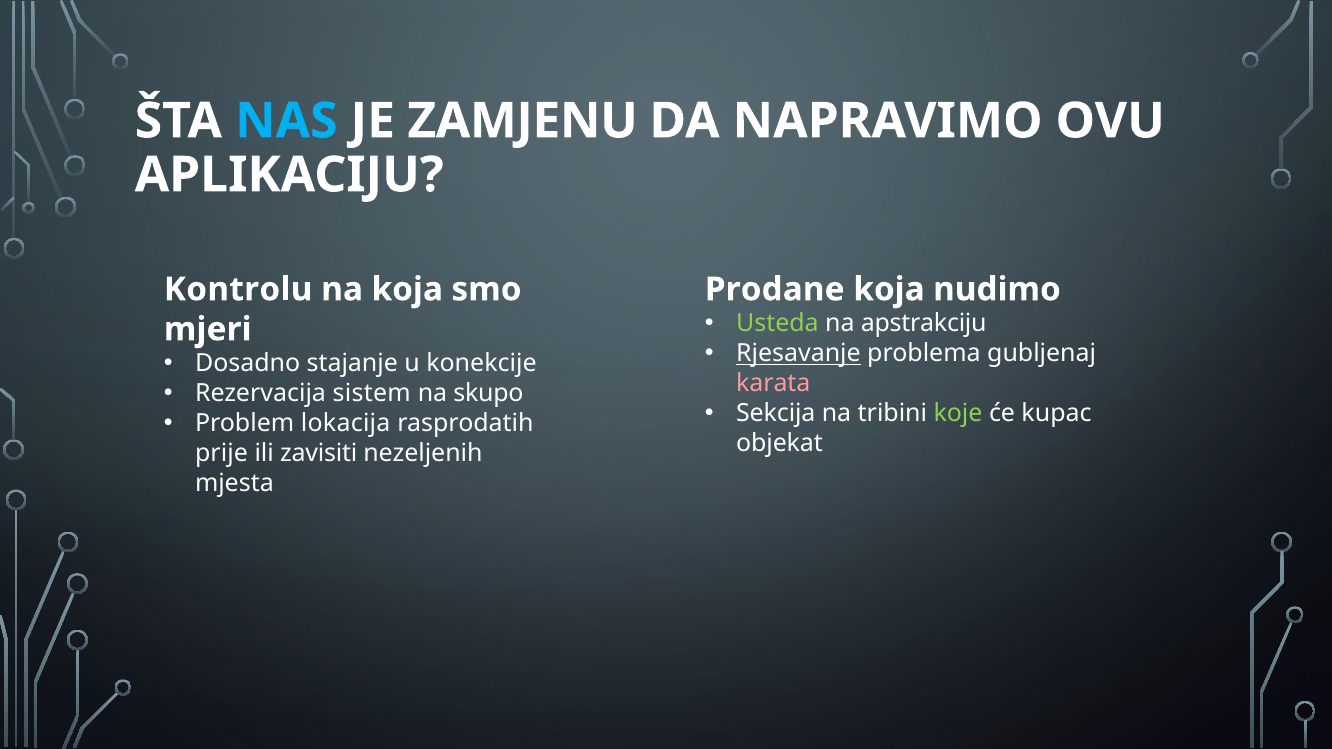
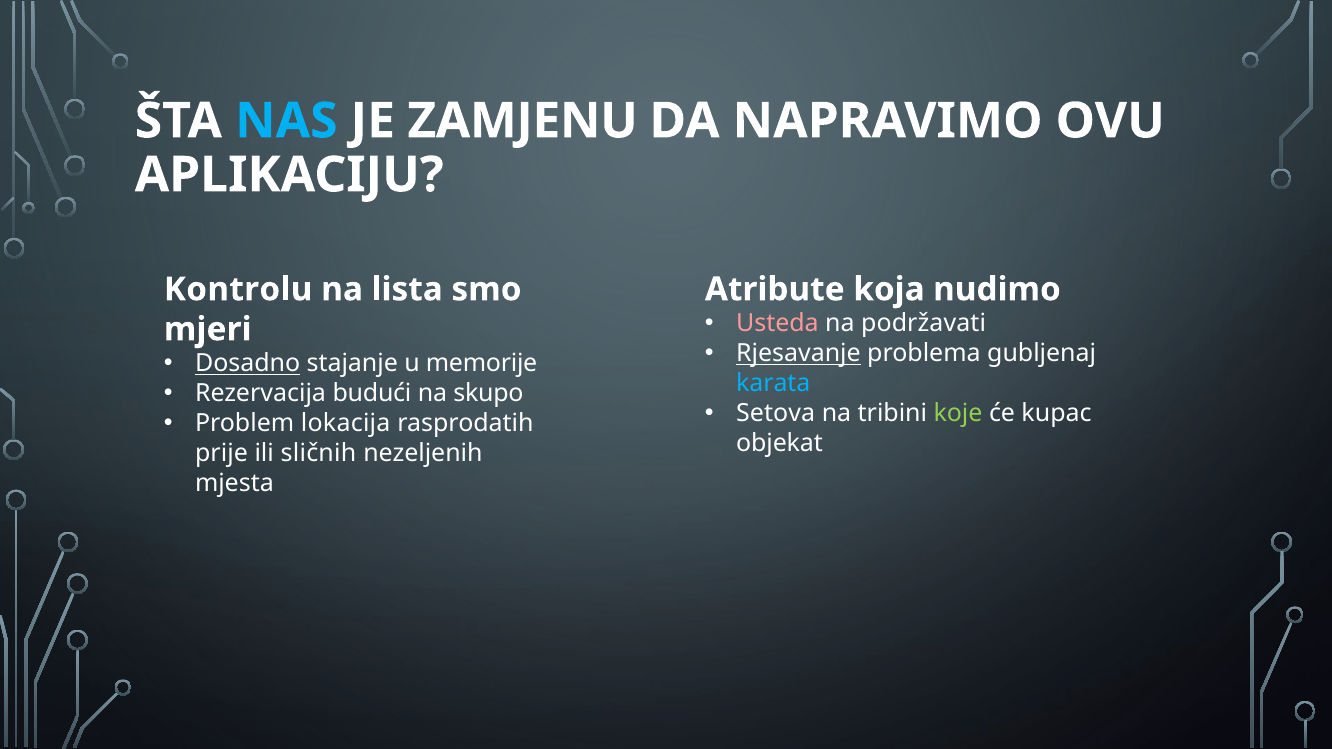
na koja: koja -> lista
Prodane: Prodane -> Atribute
Usteda colour: light green -> pink
apstrakciju: apstrakciju -> podržavati
Dosadno underline: none -> present
konekcije: konekcije -> memorije
karata colour: pink -> light blue
sistem: sistem -> budući
Sekcija: Sekcija -> Setova
zavisiti: zavisiti -> sličnih
